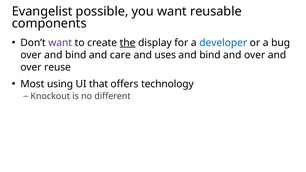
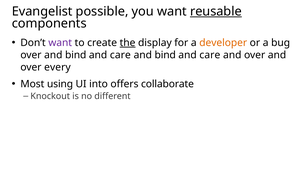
reusable underline: none -> present
developer colour: blue -> orange
uses at (165, 55): uses -> bind
bind at (210, 55): bind -> care
reuse: reuse -> every
that: that -> into
technology: technology -> collaborate
